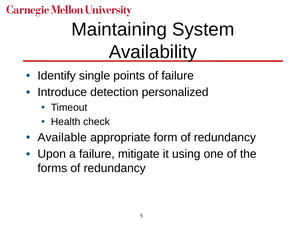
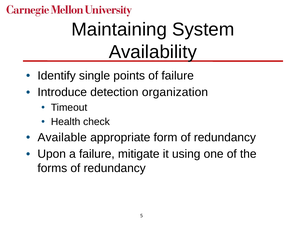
personalized: personalized -> organization
